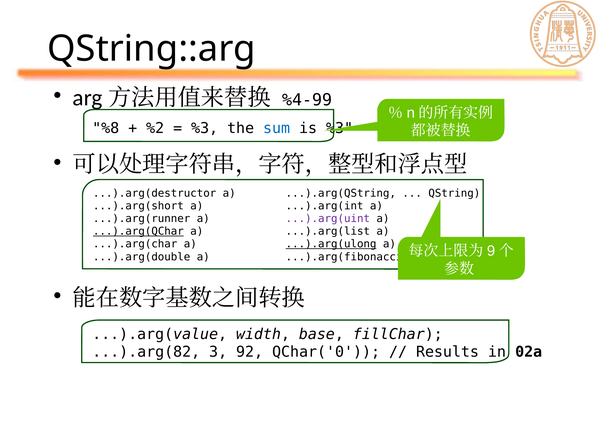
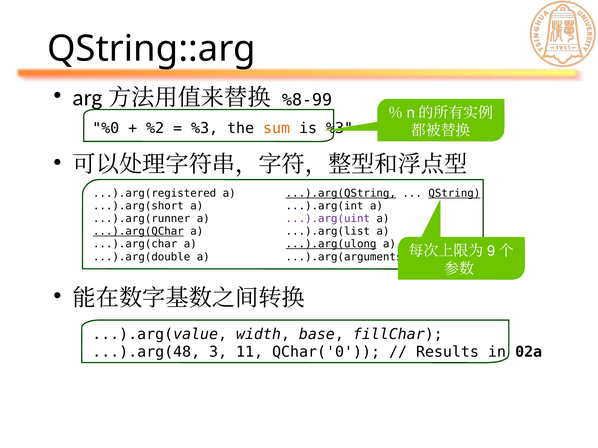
%4-99: %4-99 -> %8-99
%8: %8 -> %0
sum colour: blue -> orange
...).arg(destructor: ...).arg(destructor -> ...).arg(registered
...).arg(QString underline: none -> present
QString underline: none -> present
...).arg(fibonacci: ...).arg(fibonacci -> ...).arg(arguments
...).arg(82: ...).arg(82 -> ...).arg(48
92: 92 -> 11
